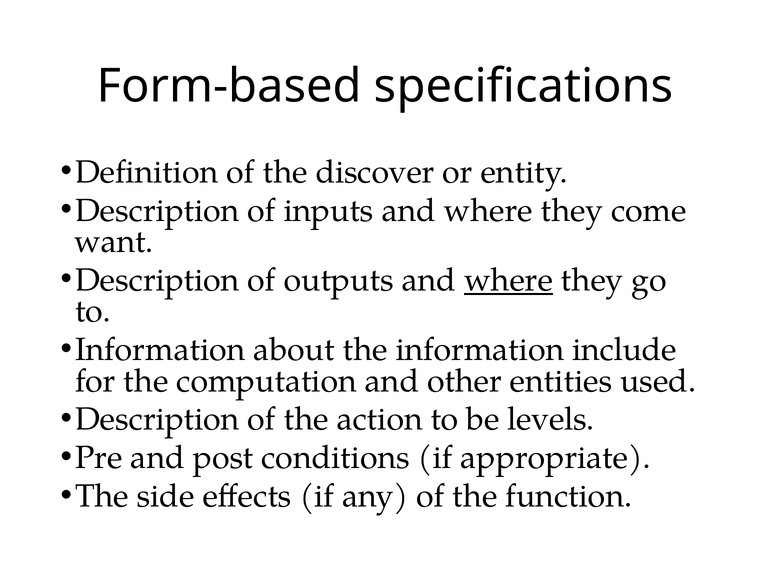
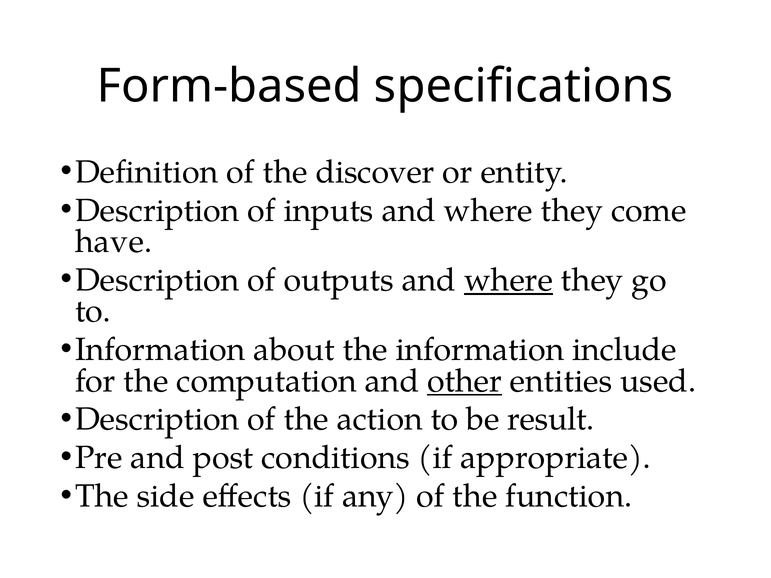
want: want -> have
other underline: none -> present
levels: levels -> result
